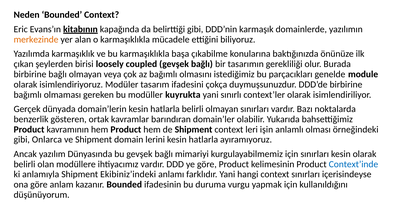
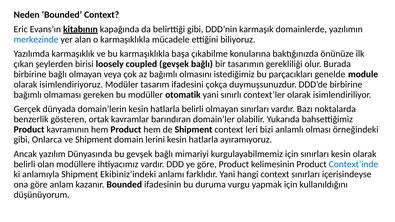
merkezinde colour: orange -> blue
kuyrukta: kuyrukta -> otomatik
işin: işin -> bizi
